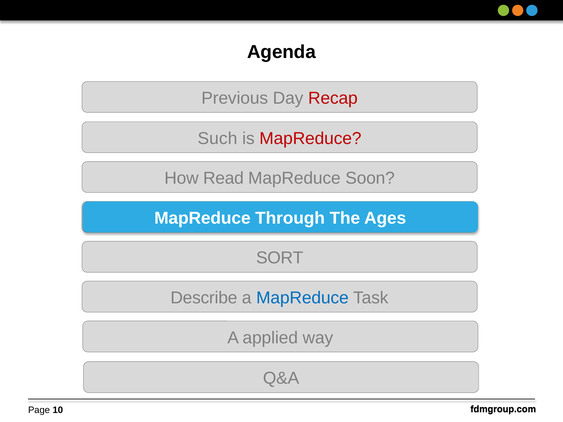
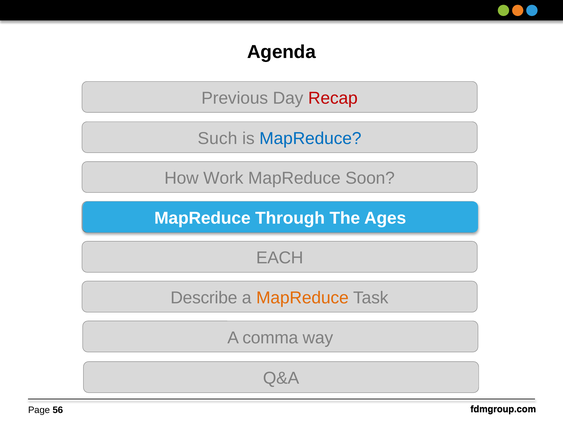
MapReduce at (310, 138) colour: red -> blue
Read: Read -> Work
SORT: SORT -> EACH
MapReduce at (302, 298) colour: blue -> orange
applied: applied -> comma
10: 10 -> 56
